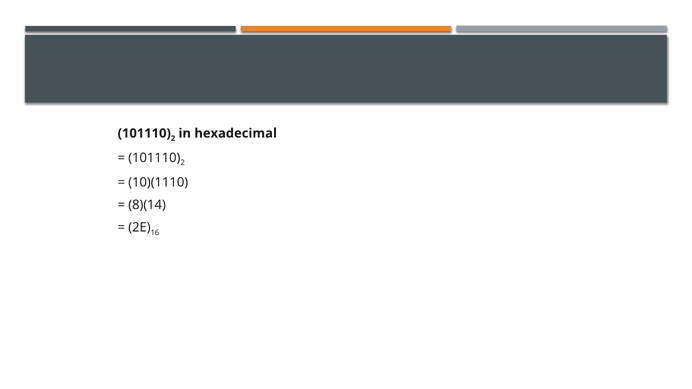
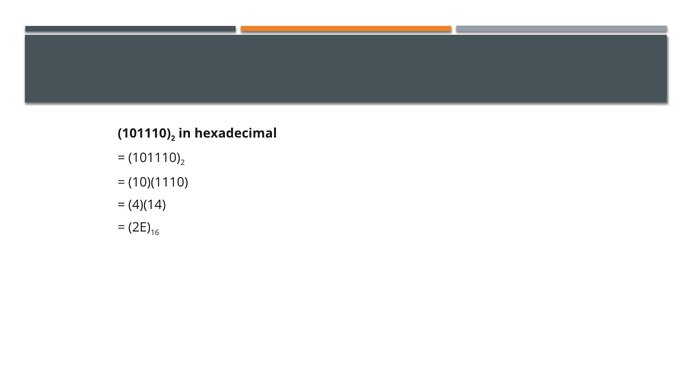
8)(14: 8)(14 -> 4)(14
